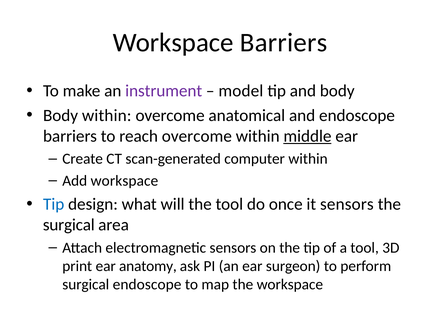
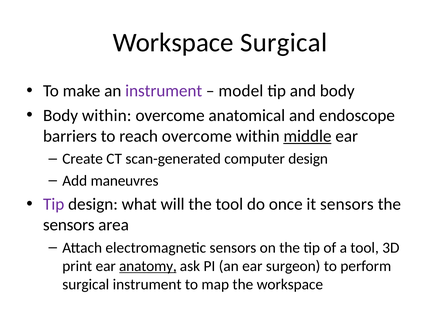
Workspace Barriers: Barriers -> Surgical
computer within: within -> design
Add workspace: workspace -> maneuvres
Tip at (54, 204) colour: blue -> purple
surgical at (69, 225): surgical -> sensors
anatomy underline: none -> present
surgical endoscope: endoscope -> instrument
